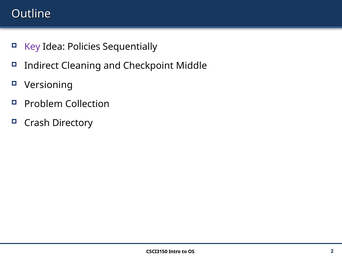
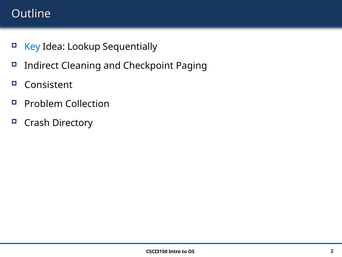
Key colour: purple -> blue
Policies: Policies -> Lookup
Middle: Middle -> Paging
Versioning: Versioning -> Consistent
